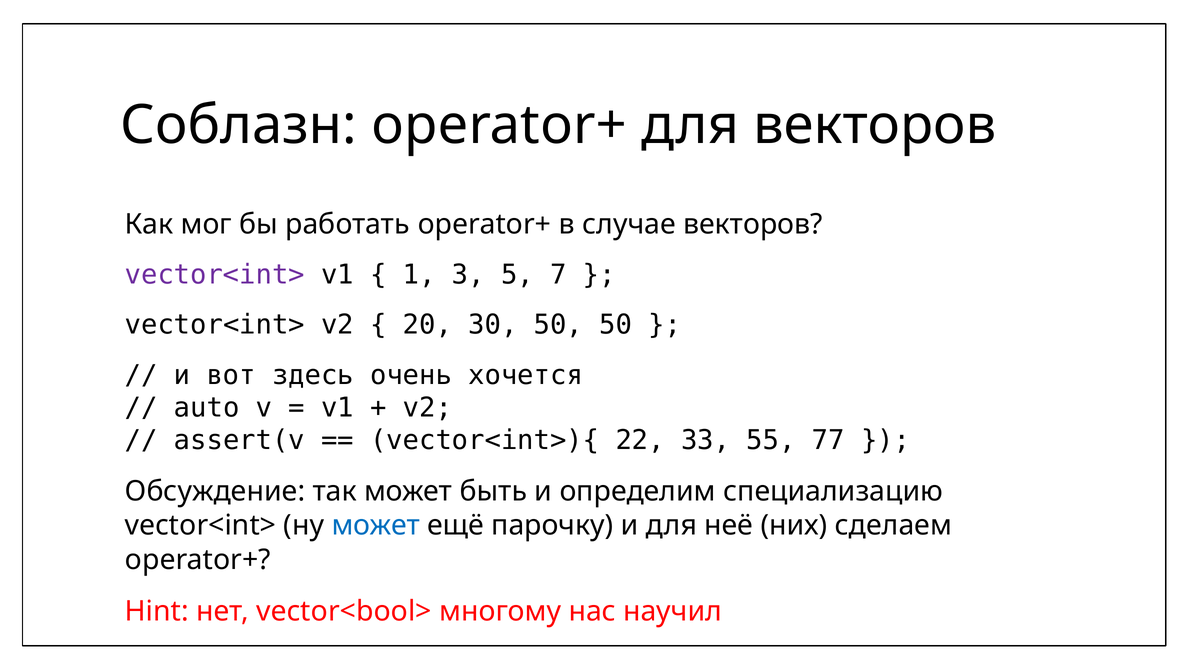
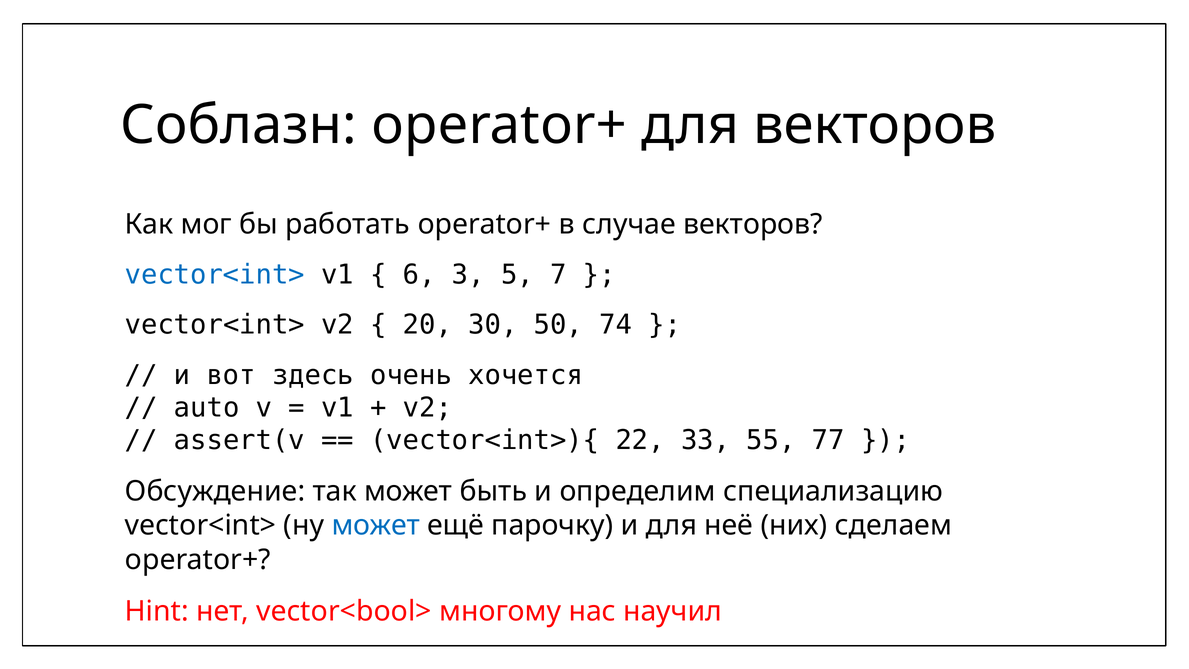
vector<int> at (215, 275) colour: purple -> blue
1: 1 -> 6
50 50: 50 -> 74
